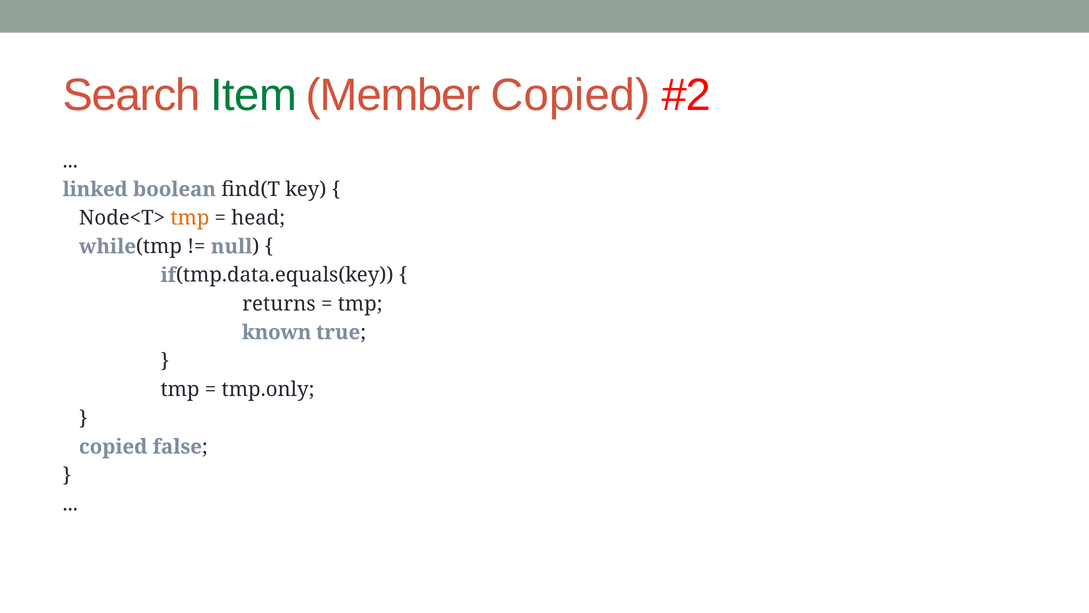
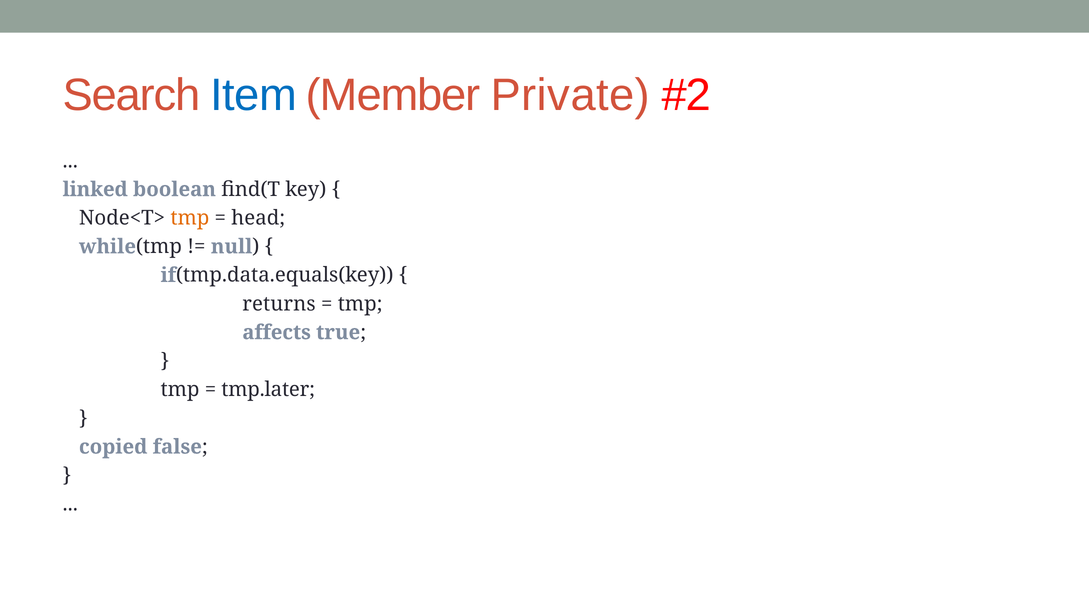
Item colour: green -> blue
Member Copied: Copied -> Private
known: known -> affects
tmp.only: tmp.only -> tmp.later
